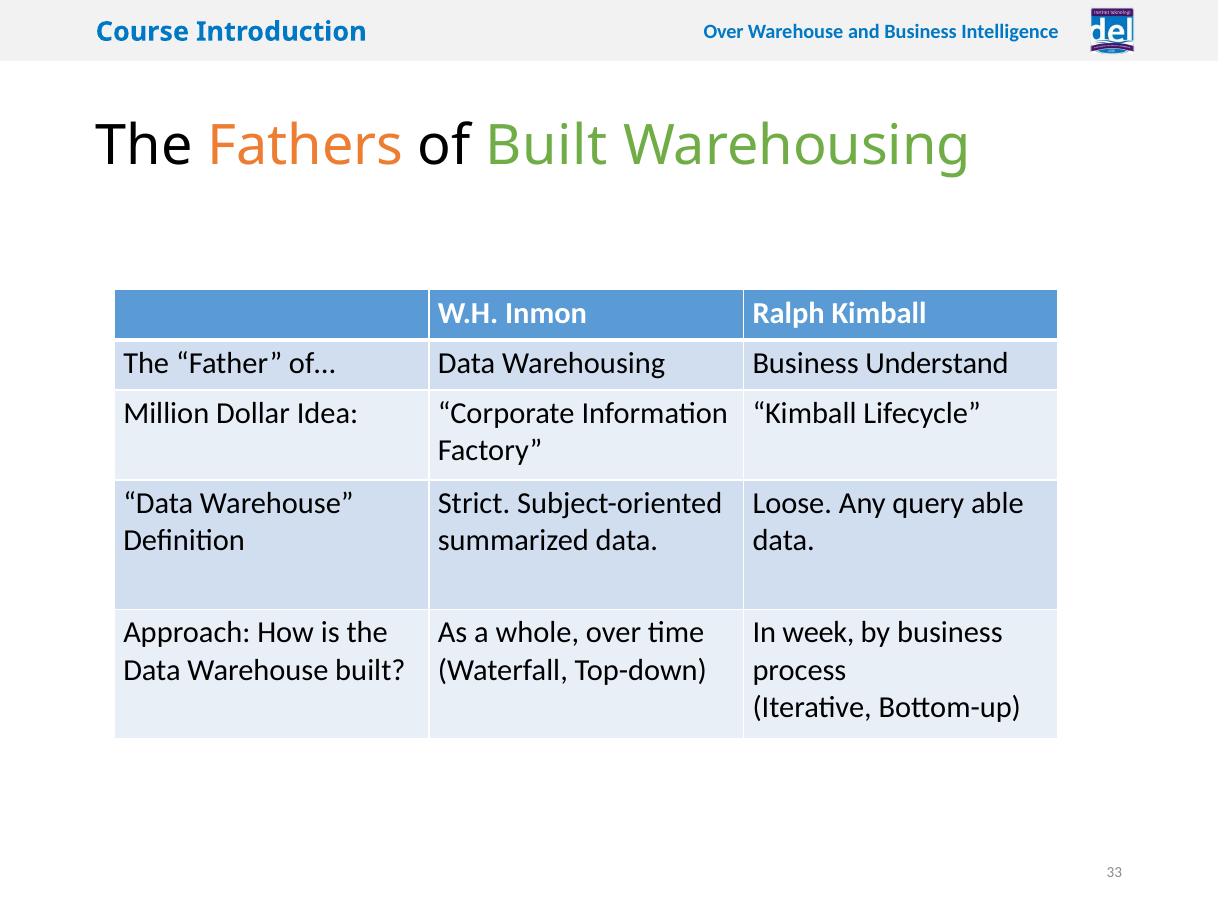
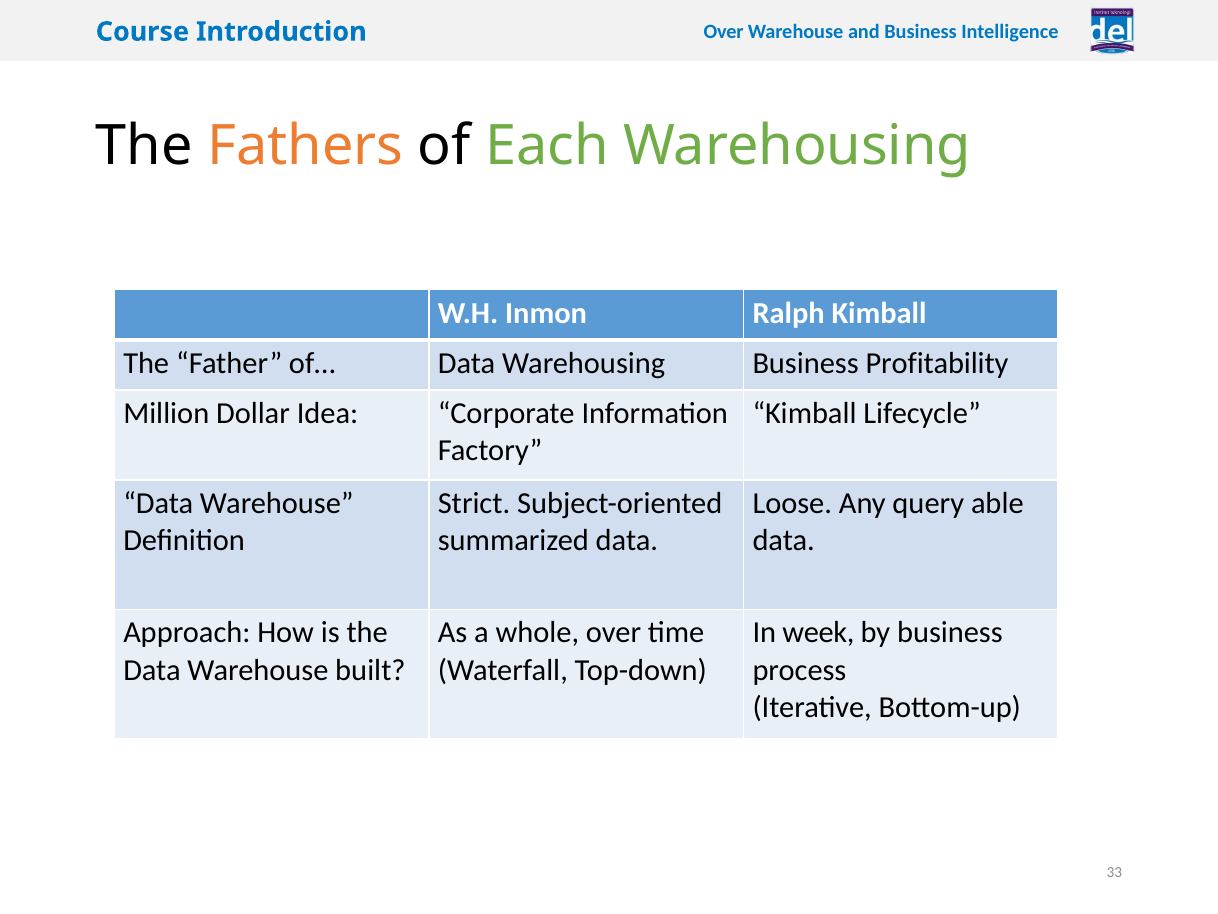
of Built: Built -> Each
Understand: Understand -> Profitability
